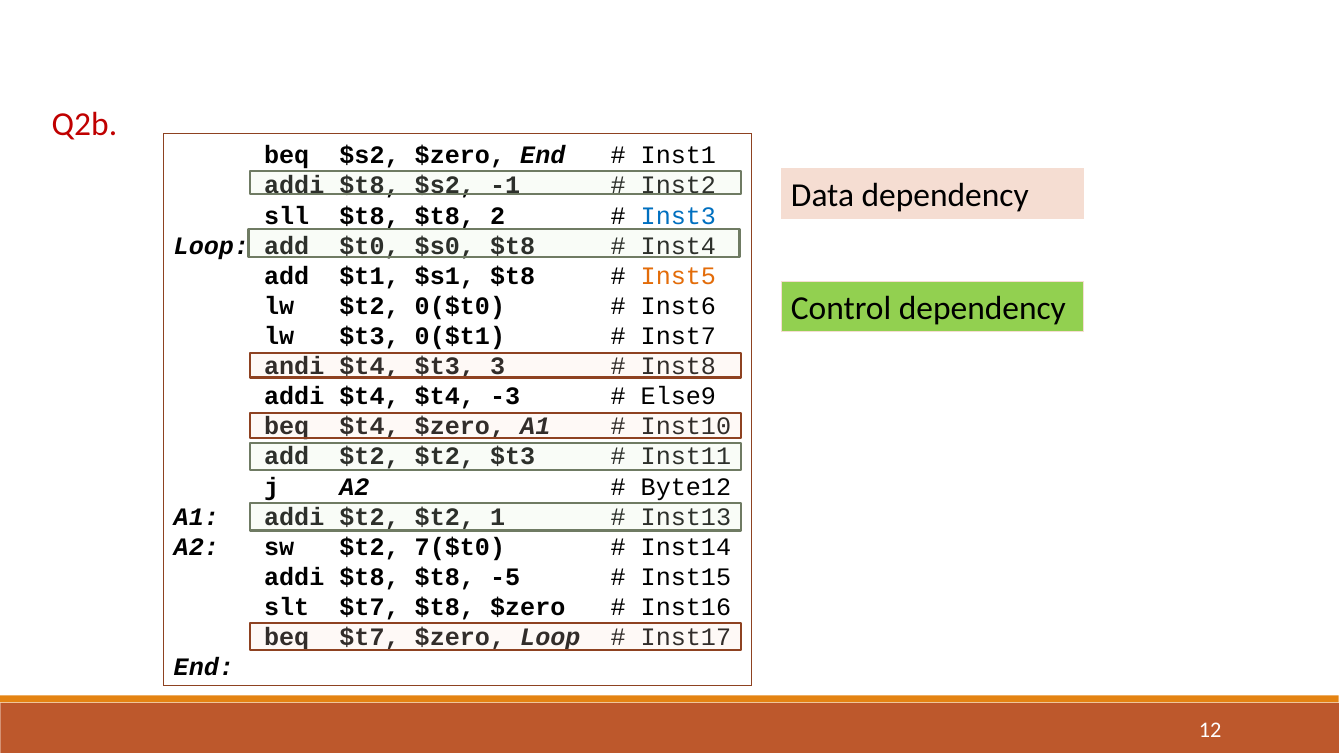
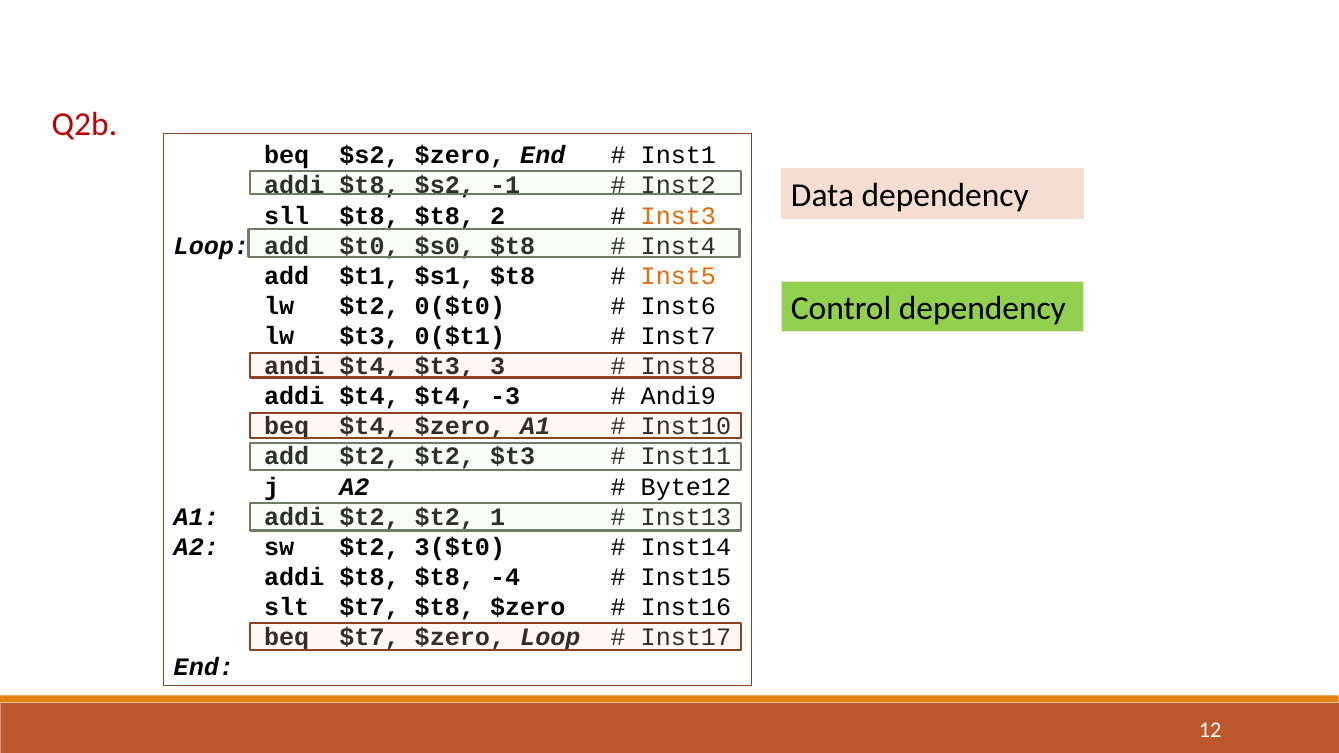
Inst3 colour: blue -> orange
Else9: Else9 -> Andi9
7($t0: 7($t0 -> 3($t0
-5: -5 -> -4
